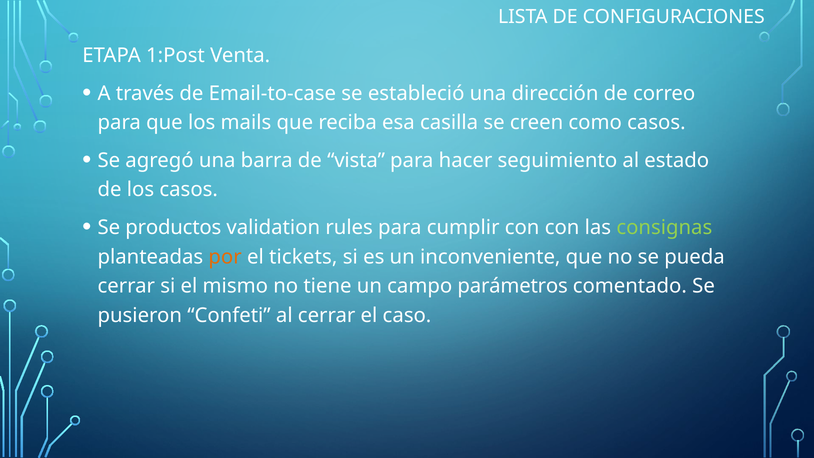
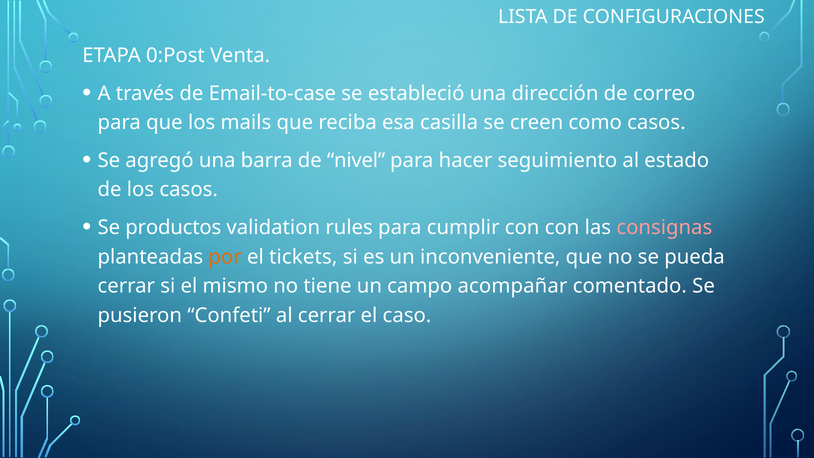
1:Post: 1:Post -> 0:Post
vista: vista -> nivel
consignas colour: light green -> pink
parámetros: parámetros -> acompañar
